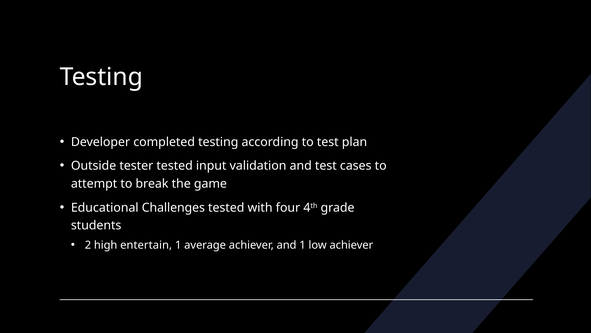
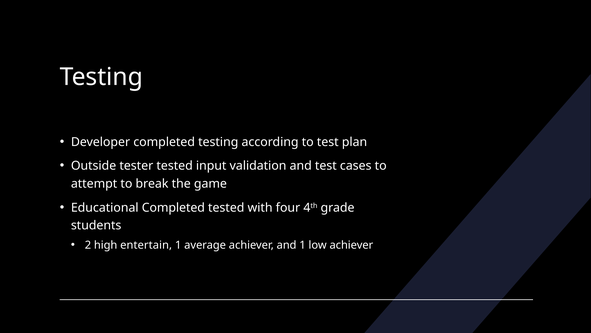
Educational Challenges: Challenges -> Completed
